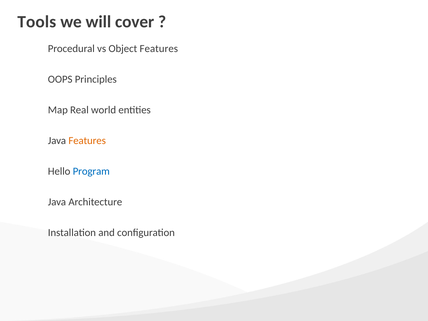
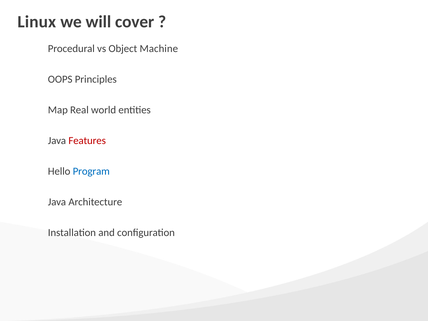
Tools: Tools -> Linux
Object Features: Features -> Machine
Features at (87, 141) colour: orange -> red
